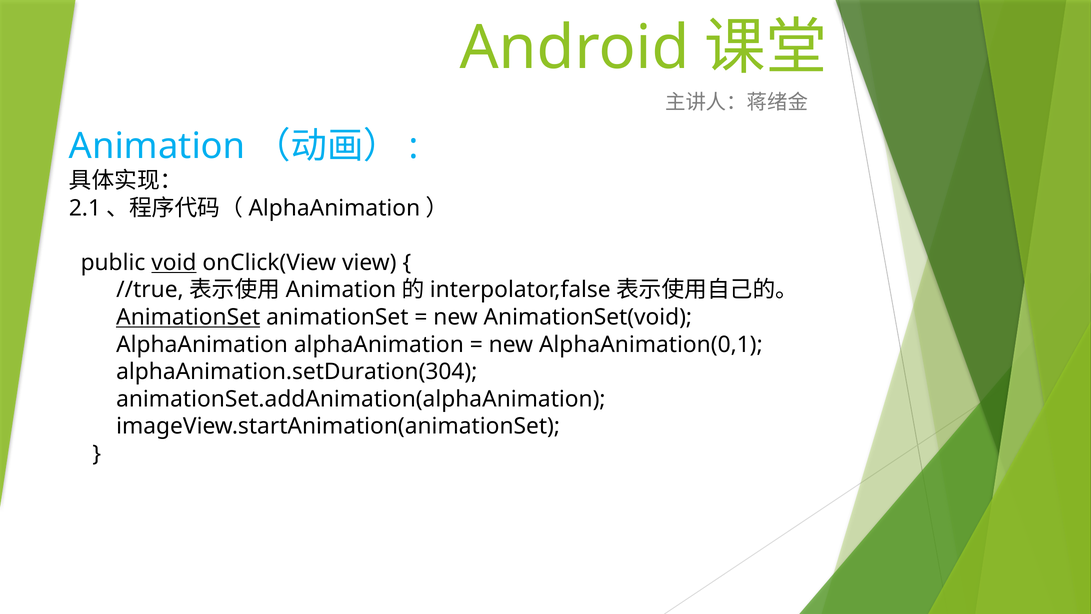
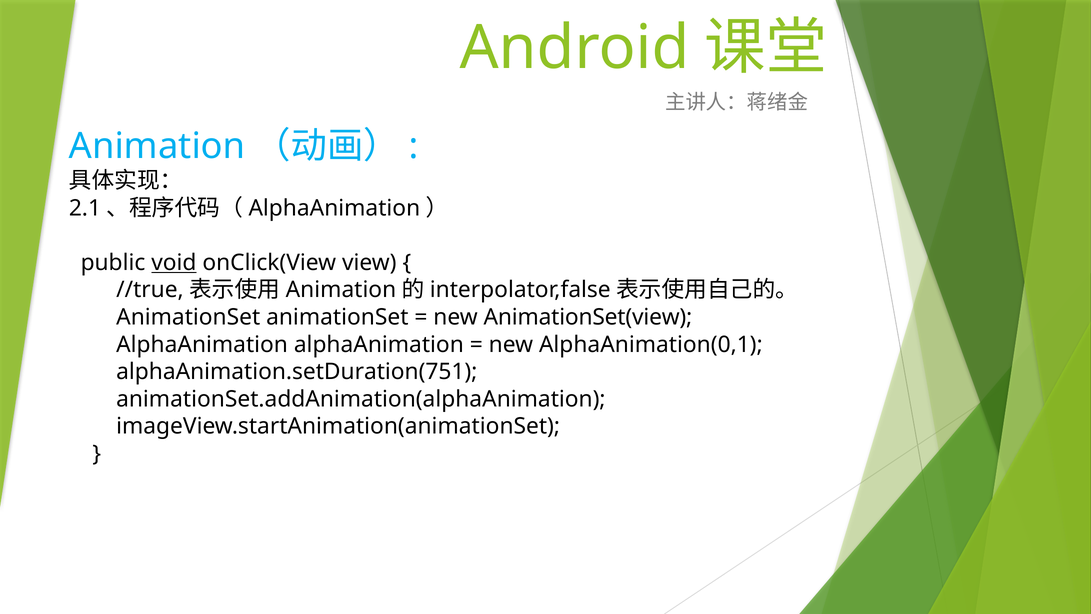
AnimationSet at (188, 317) underline: present -> none
AnimationSet(void: AnimationSet(void -> AnimationSet(view
alphaAnimation.setDuration(304: alphaAnimation.setDuration(304 -> alphaAnimation.setDuration(751
